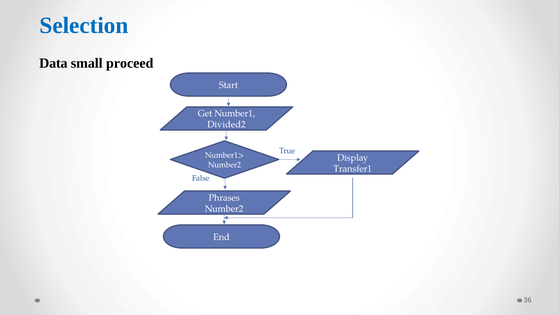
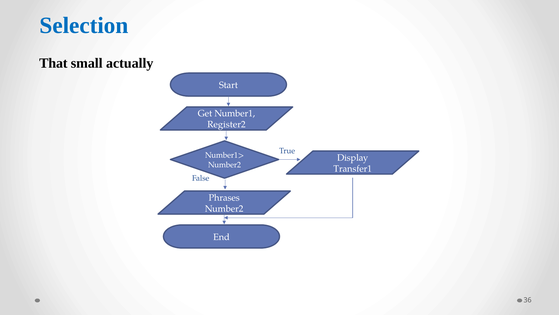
Data: Data -> That
proceed: proceed -> actually
Divided2: Divided2 -> Register2
